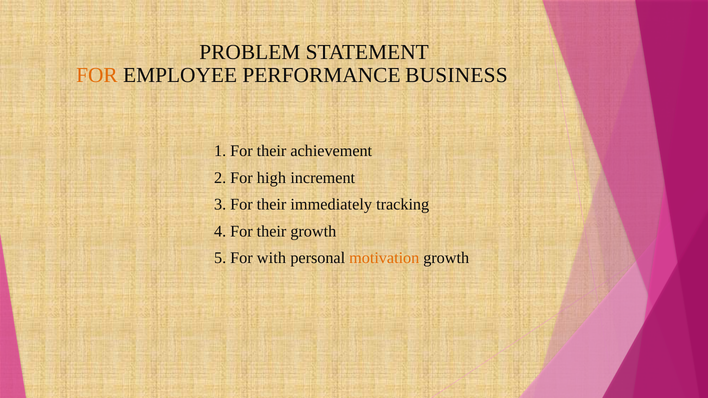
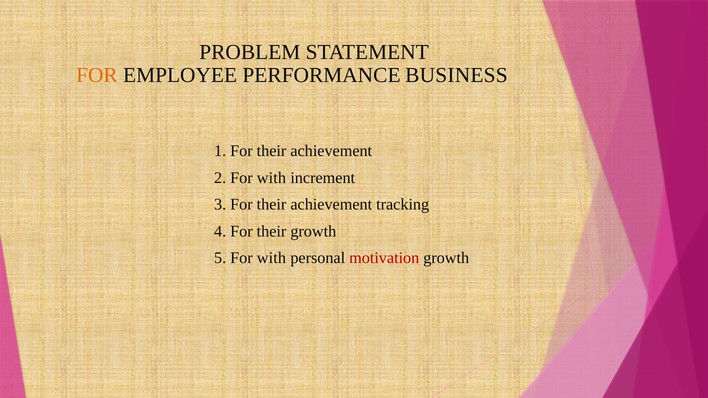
2 For high: high -> with
3 For their immediately: immediately -> achievement
motivation colour: orange -> red
